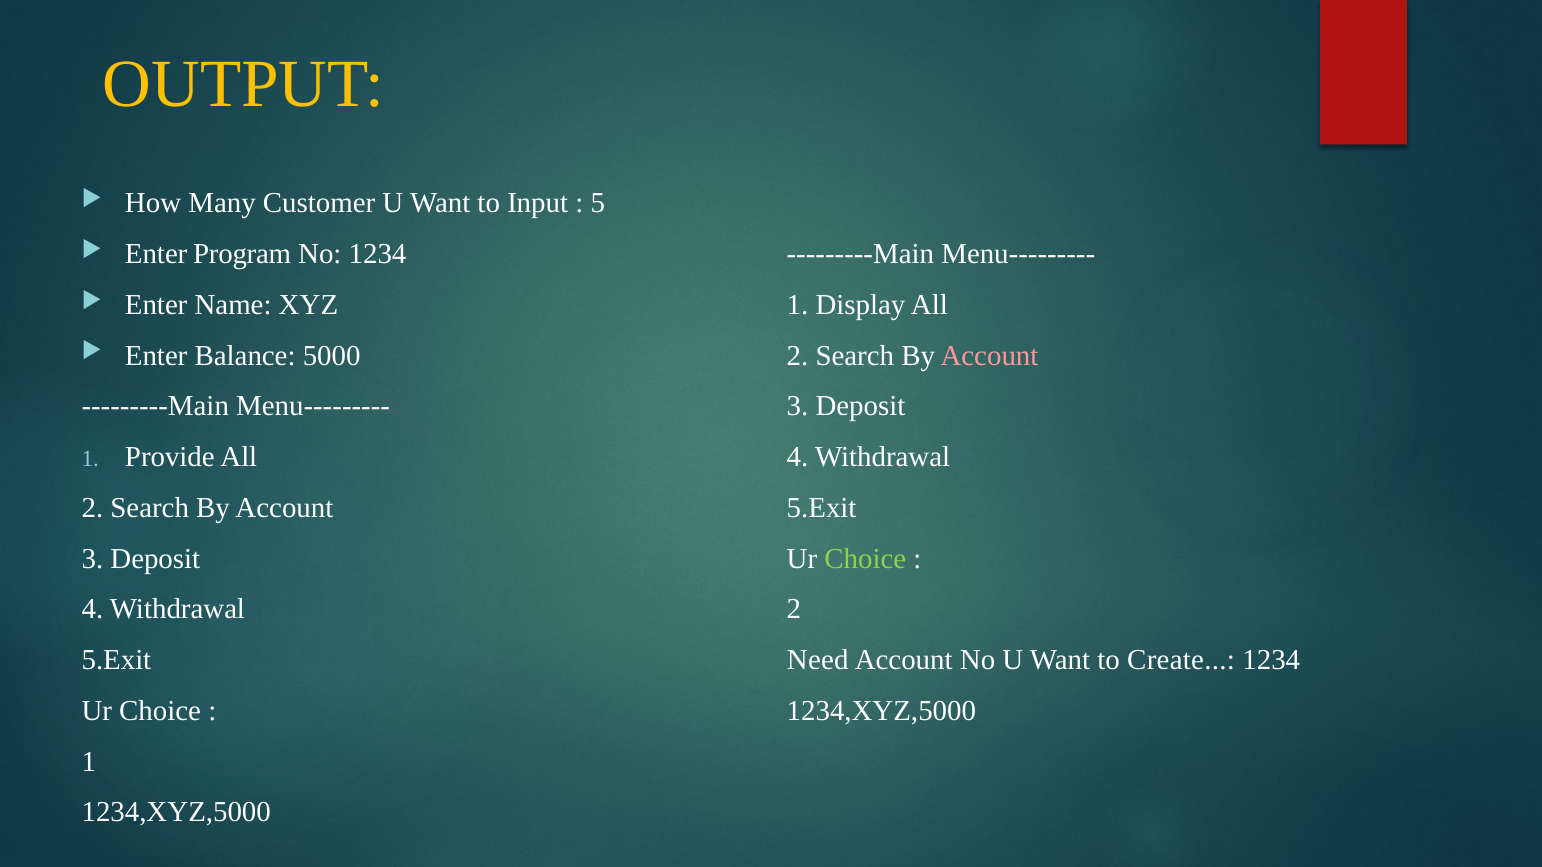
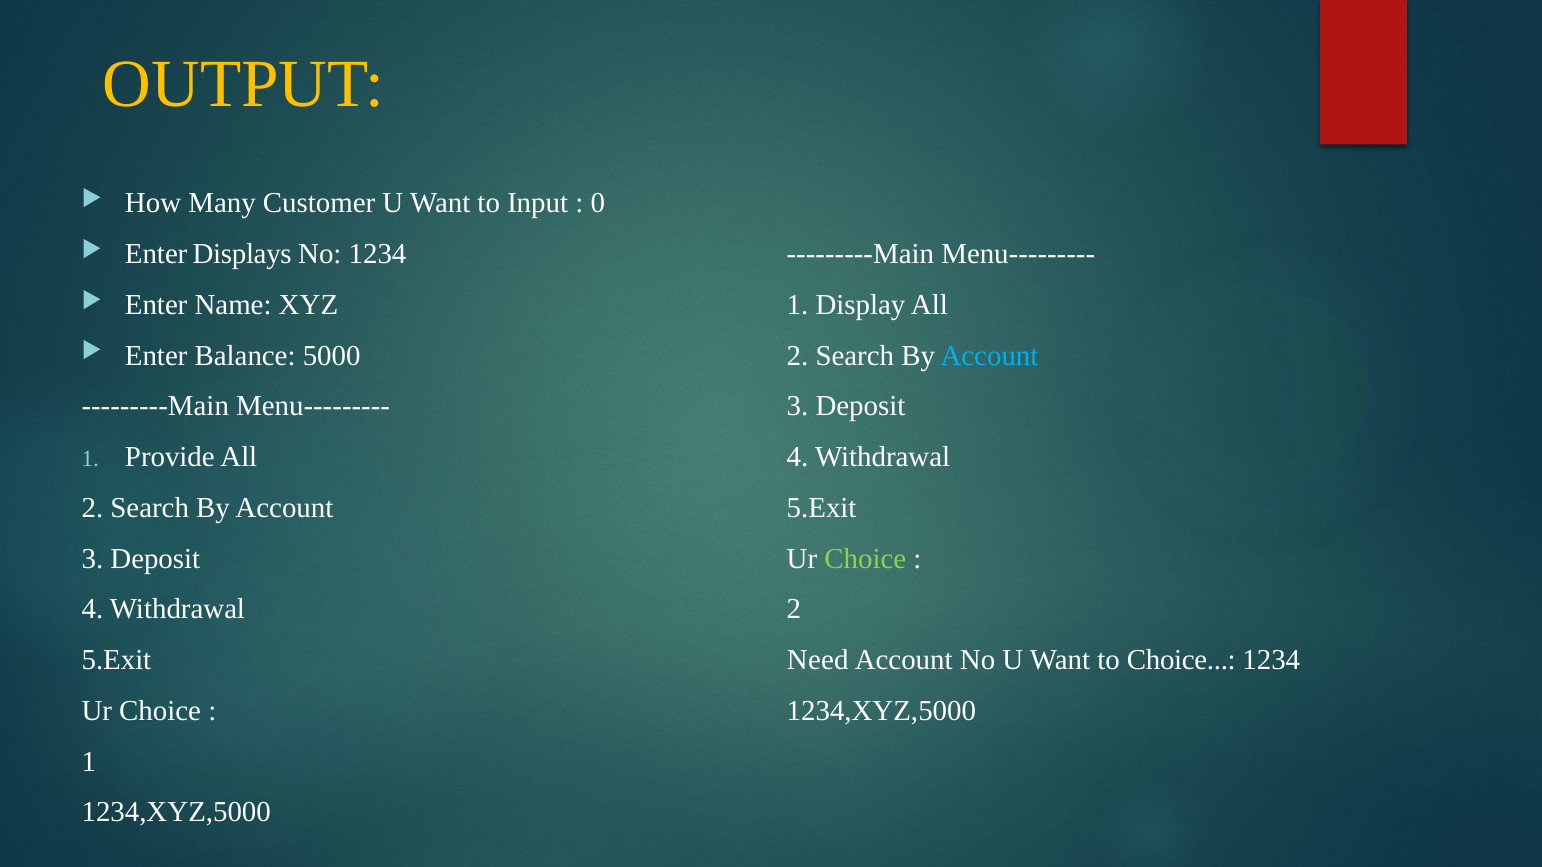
5: 5 -> 0
Program: Program -> Displays
Account at (990, 356) colour: pink -> light blue
to Create: Create -> Choice
